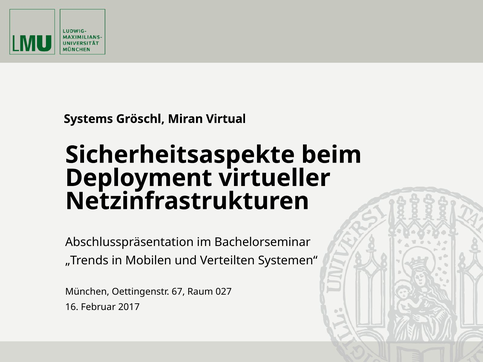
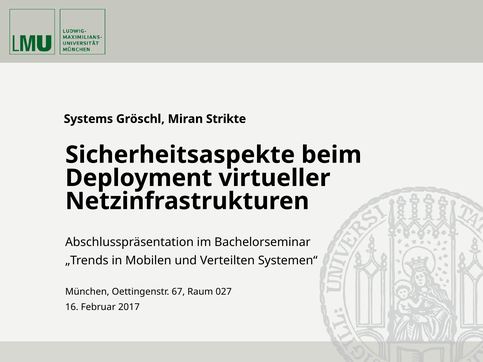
Virtual: Virtual -> Strikte
